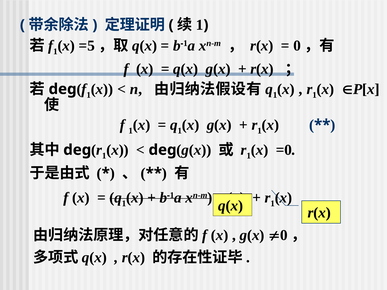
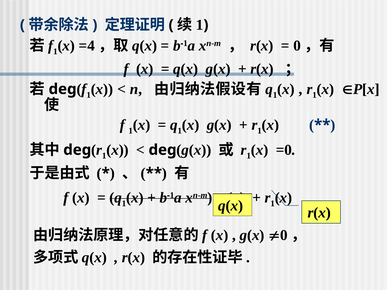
=5: =5 -> =4
